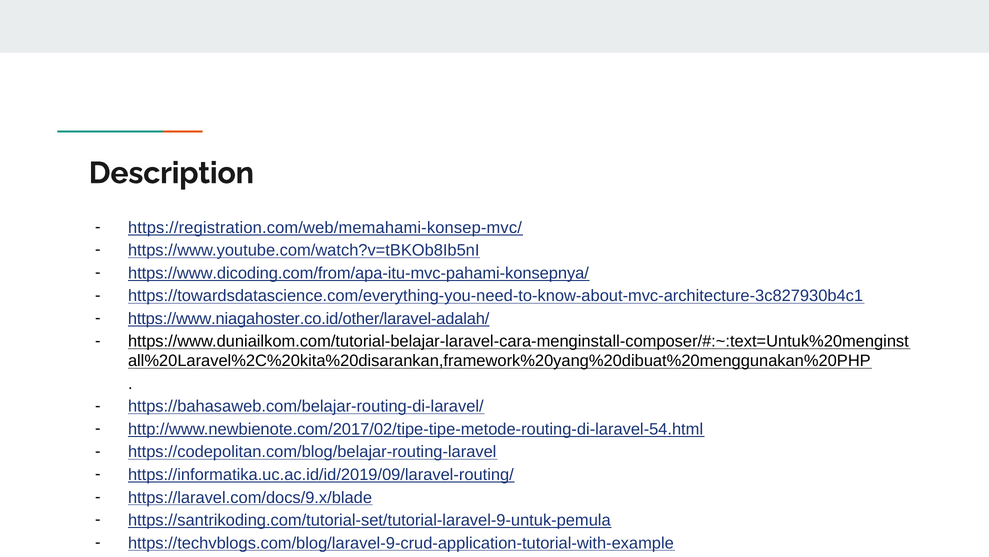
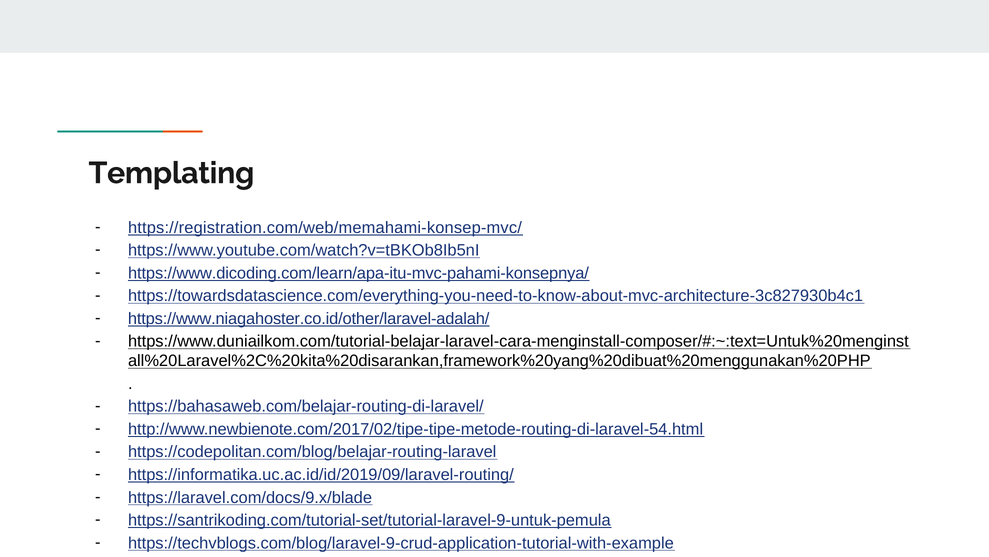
Description: Description -> Templating
https://www.dicoding.com/from/apa-itu-mvc-pahami-konsepnya/: https://www.dicoding.com/from/apa-itu-mvc-pahami-konsepnya/ -> https://www.dicoding.com/learn/apa-itu-mvc-pahami-konsepnya/
